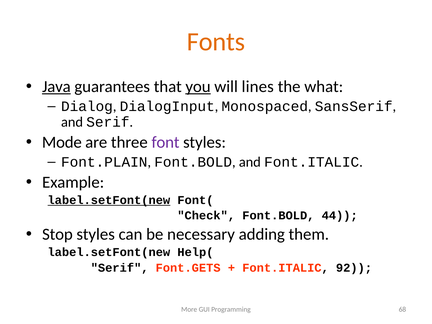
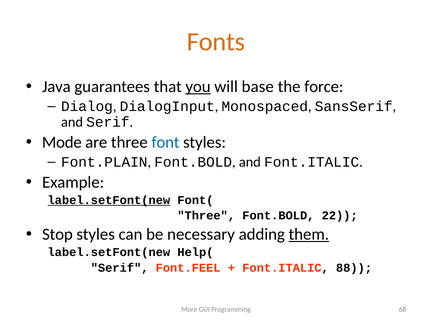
Java underline: present -> none
lines: lines -> base
what: what -> force
font colour: purple -> blue
Check at (206, 215): Check -> Three
44: 44 -> 22
them underline: none -> present
Font.GETS: Font.GETS -> Font.FEEL
92: 92 -> 88
